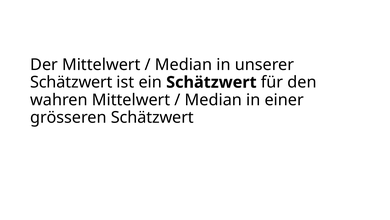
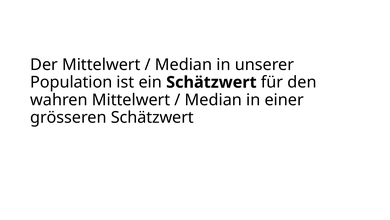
Schätzwert at (71, 82): Schätzwert -> Population
